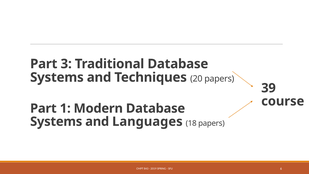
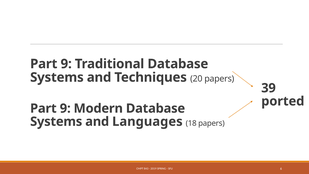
3 at (66, 64): 3 -> 9
course: course -> ported
1 at (65, 108): 1 -> 9
